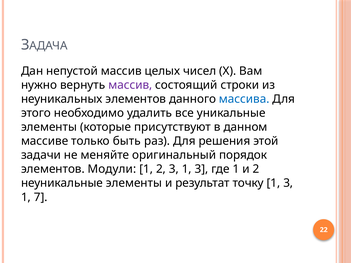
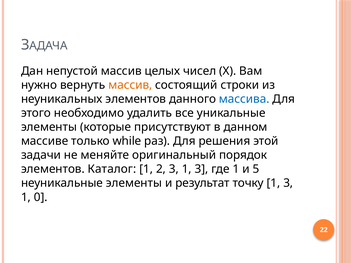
массив at (130, 85) colour: purple -> orange
быть: быть -> while
Модули: Модули -> Каталог
и 2: 2 -> 5
7: 7 -> 0
